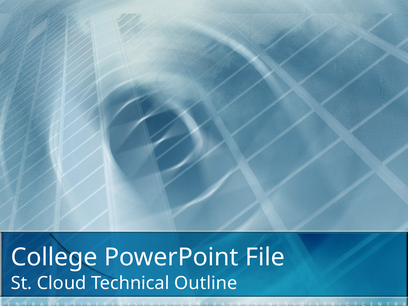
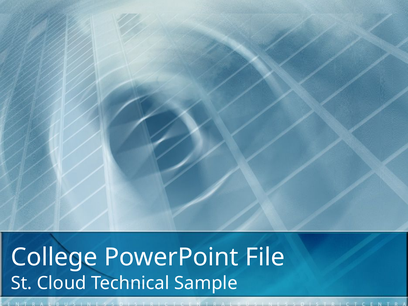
Outline: Outline -> Sample
